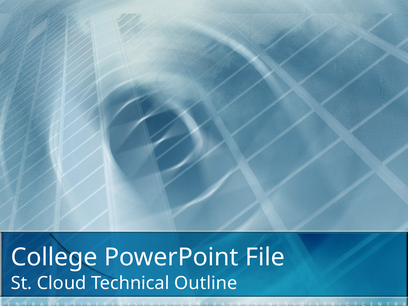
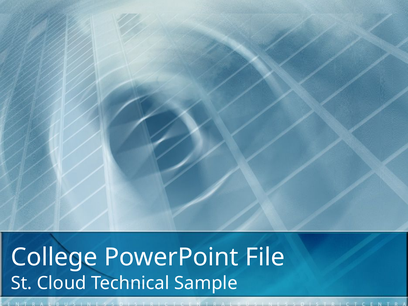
Outline: Outline -> Sample
